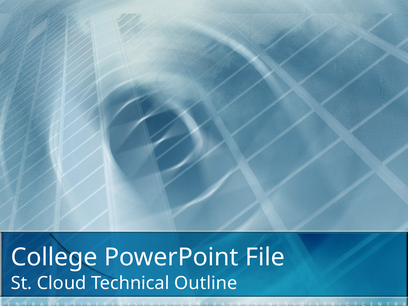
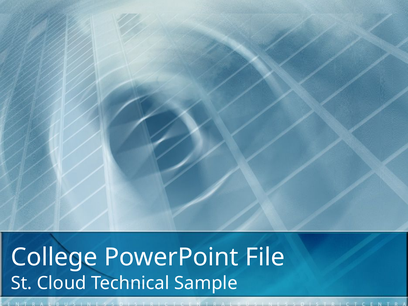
Outline: Outline -> Sample
